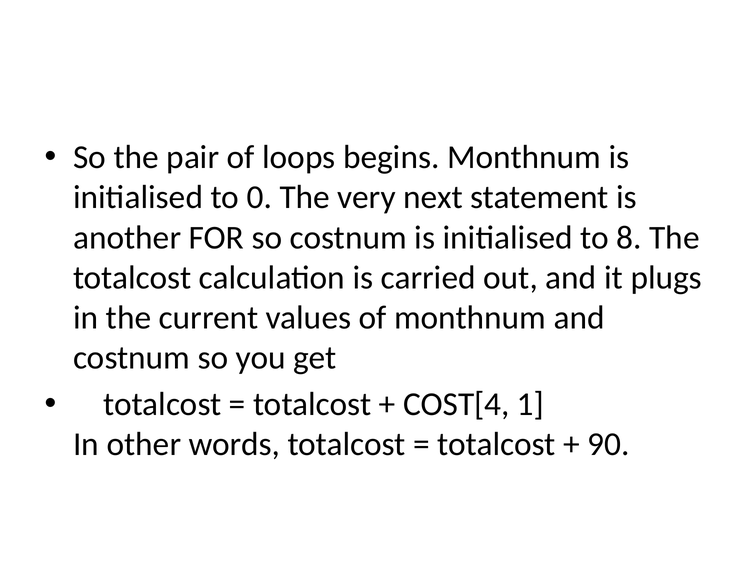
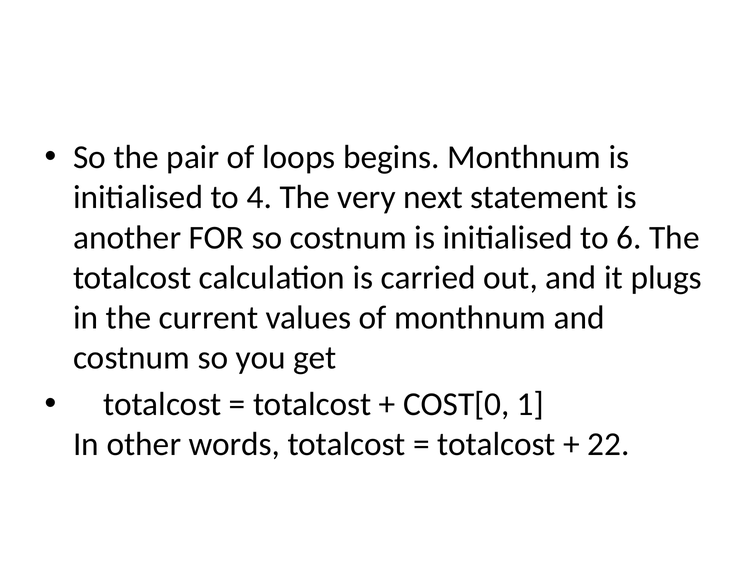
0: 0 -> 4
8: 8 -> 6
COST[4: COST[4 -> COST[0
90: 90 -> 22
